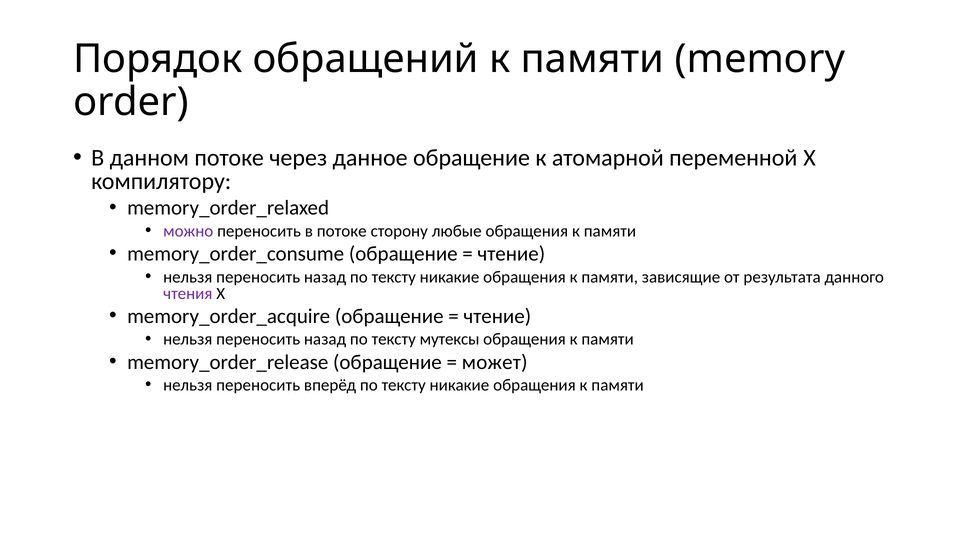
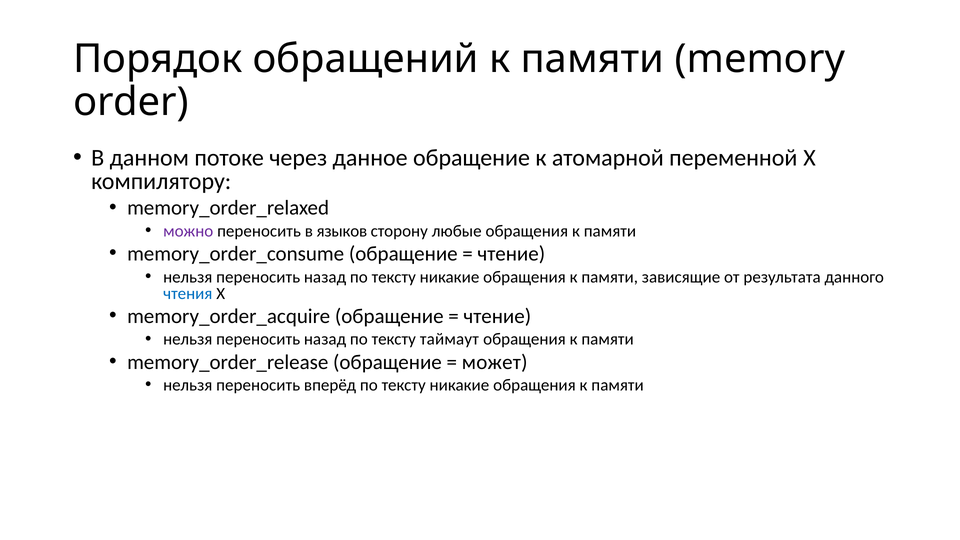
в потоке: потоке -> языков
чтения colour: purple -> blue
мутексы: мутексы -> таймаут
